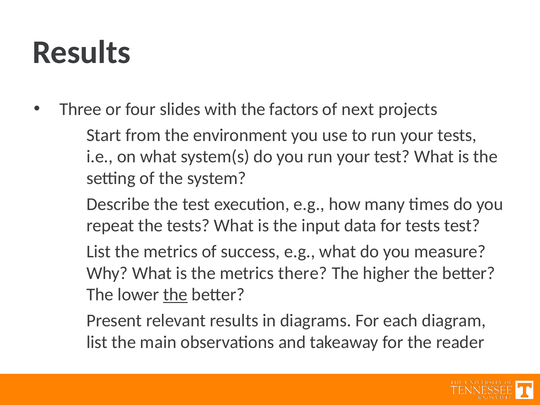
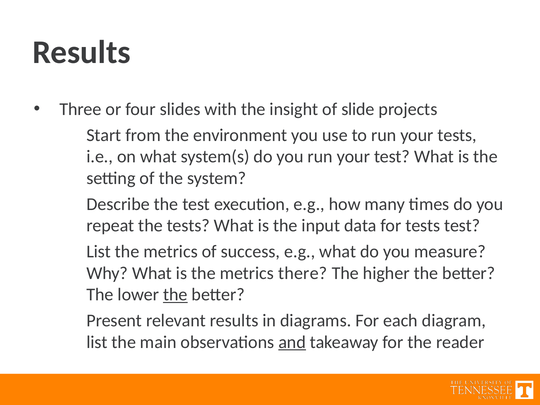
factors: factors -> insight
next: next -> slide
and underline: none -> present
